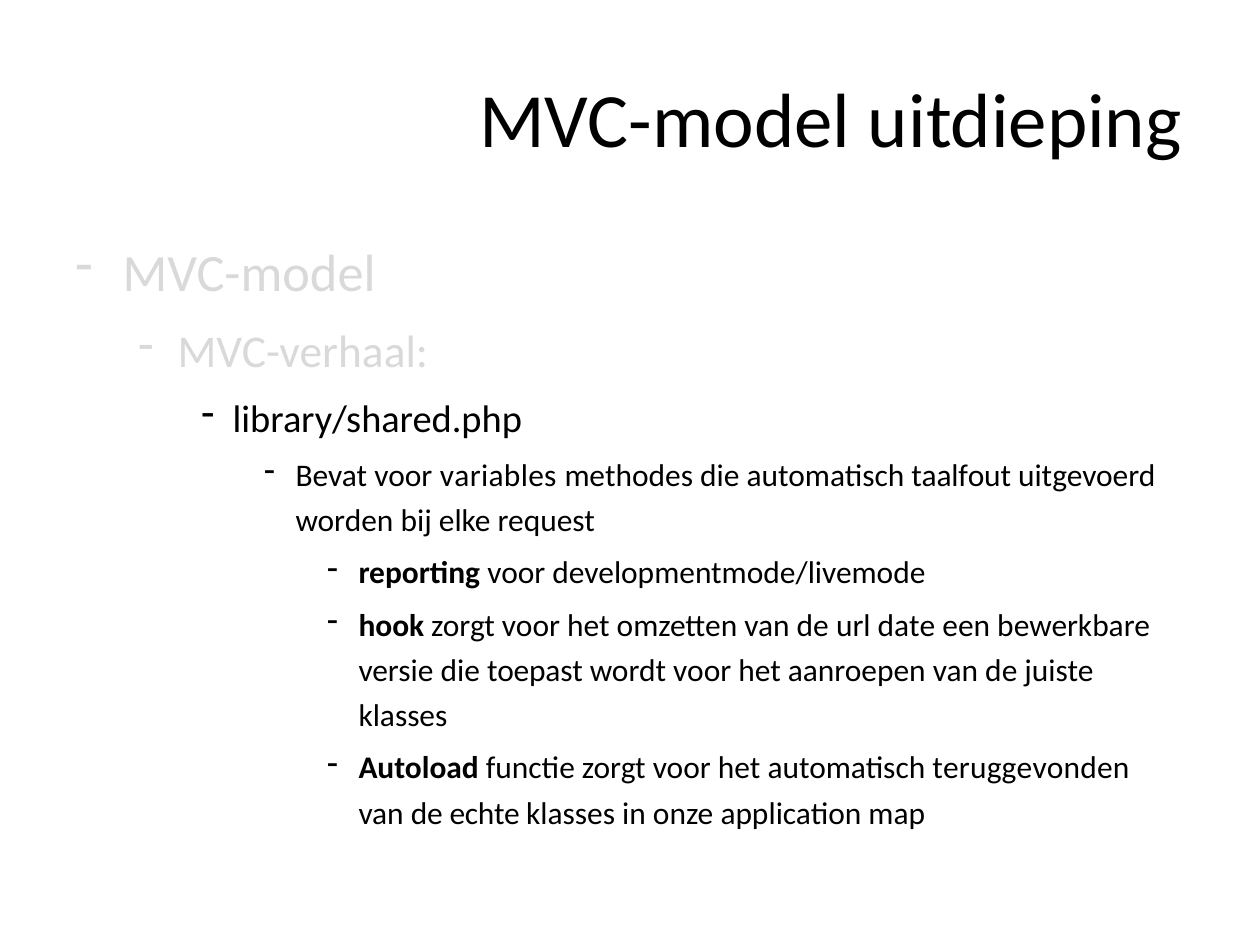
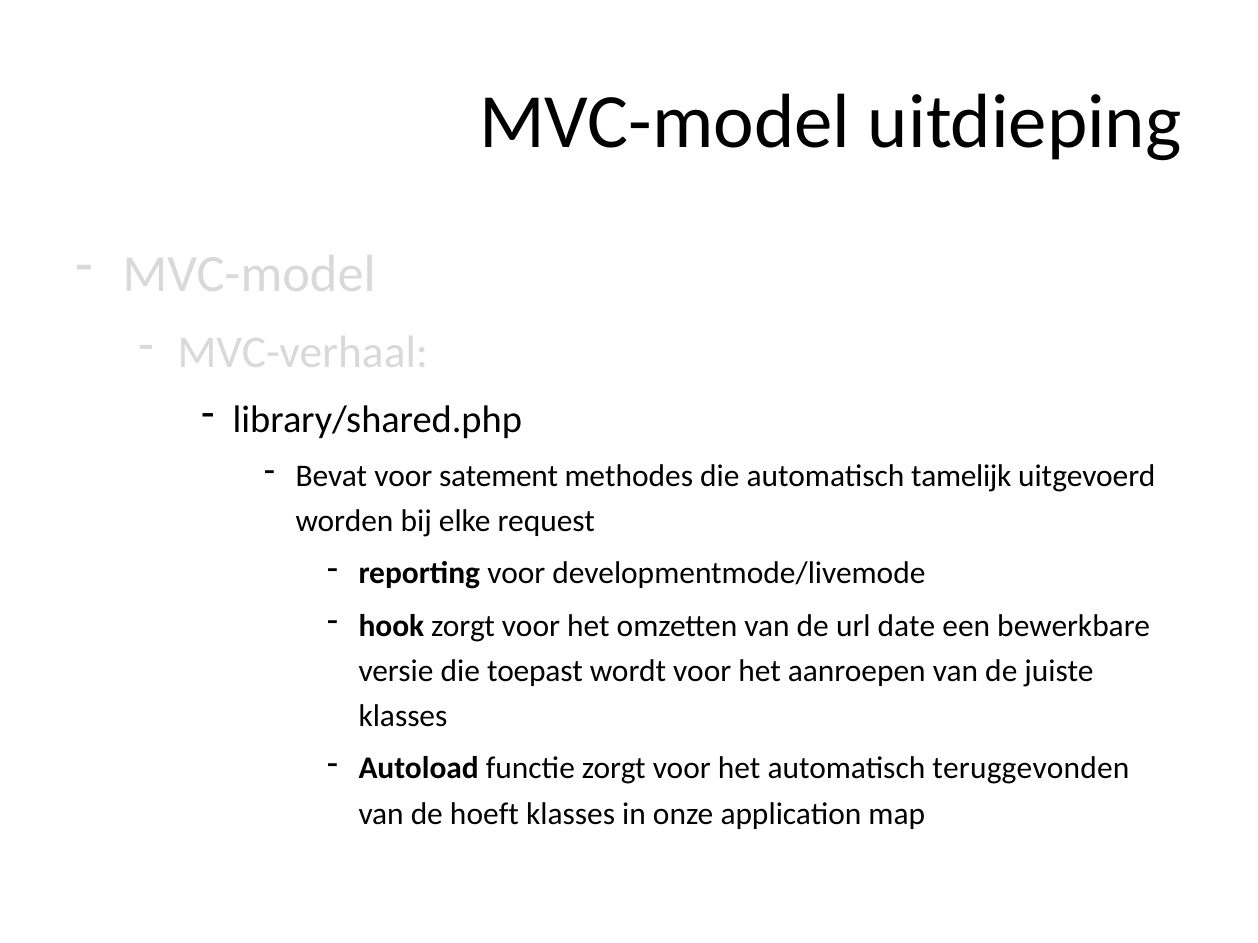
variables: variables -> satement
taalfout: taalfout -> tamelijk
echte: echte -> hoeft
